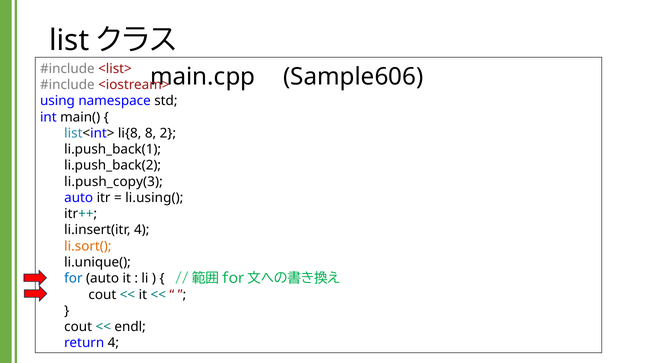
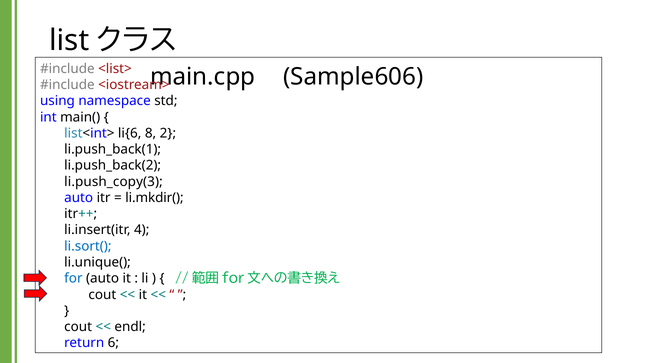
li{8: li{8 -> li{6
li.using(: li.using( -> li.mkdir(
li.sort( colour: orange -> blue
return 4: 4 -> 6
